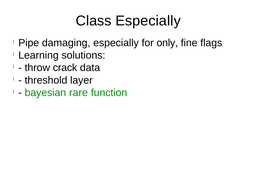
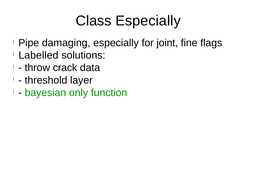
only: only -> joint
Learning: Learning -> Labelled
rare: rare -> only
